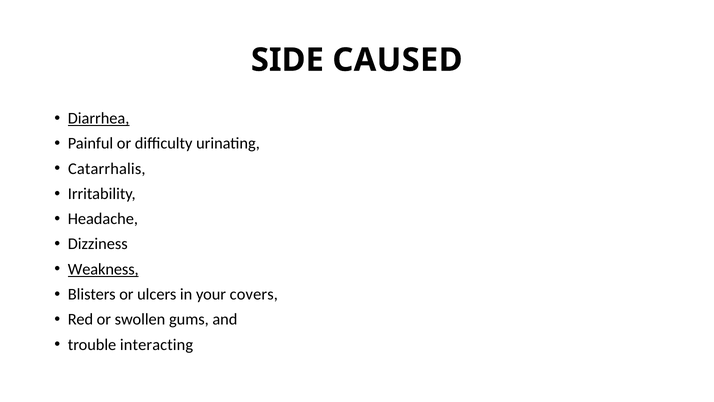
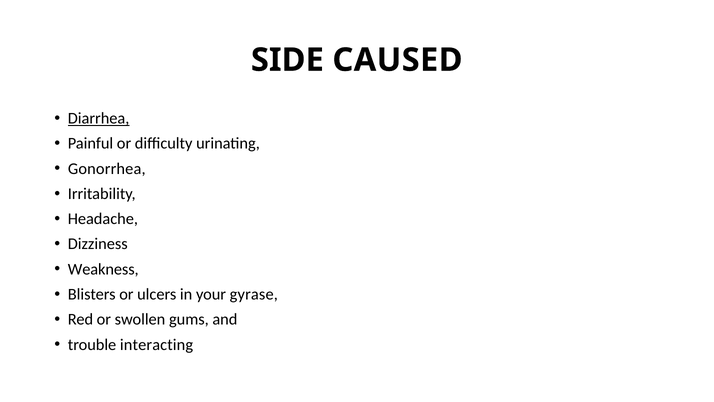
Catarrhalis: Catarrhalis -> Gonorrhea
Weakness underline: present -> none
covers: covers -> gyrase
